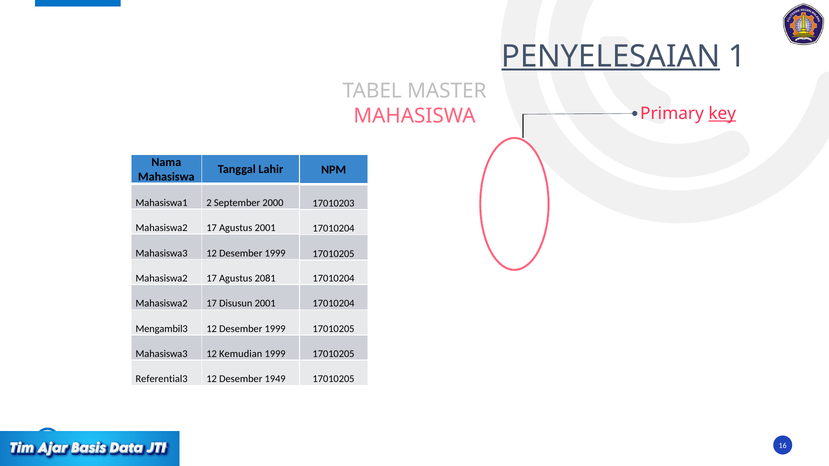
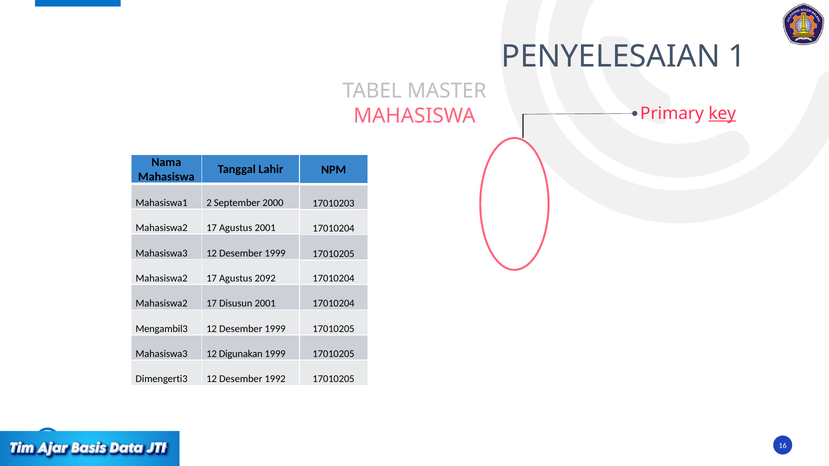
PENYELESAIAN underline: present -> none
2081: 2081 -> 2092
Kemudian: Kemudian -> Digunakan
Referential3: Referential3 -> Dimengerti3
1949: 1949 -> 1992
